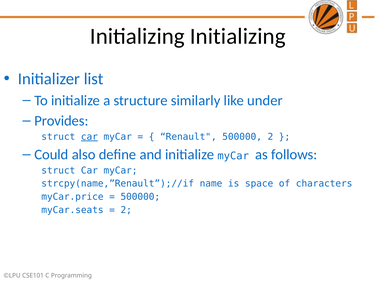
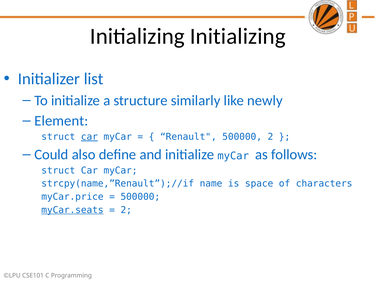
under: under -> newly
Provides: Provides -> Element
myCar.seats underline: none -> present
